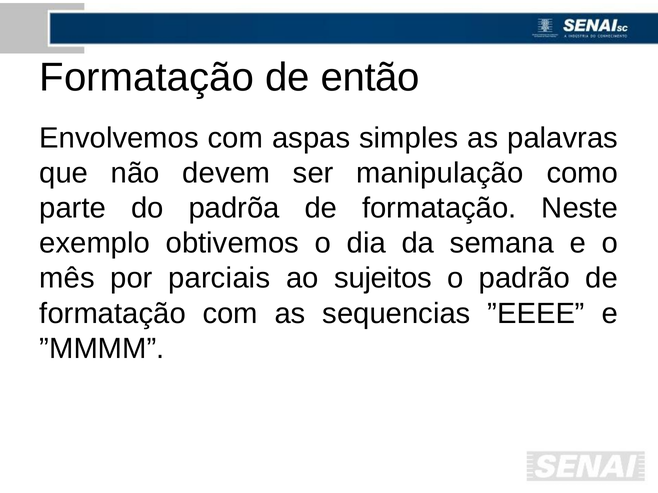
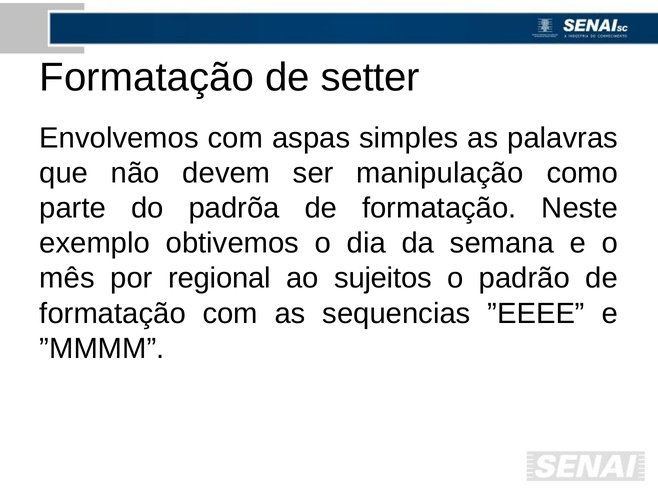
então: então -> setter
parciais: parciais -> regional
